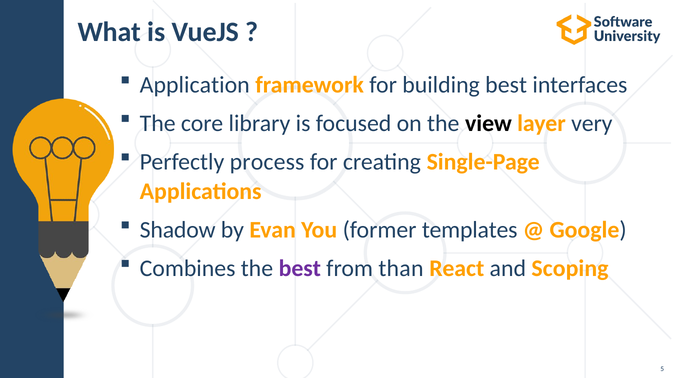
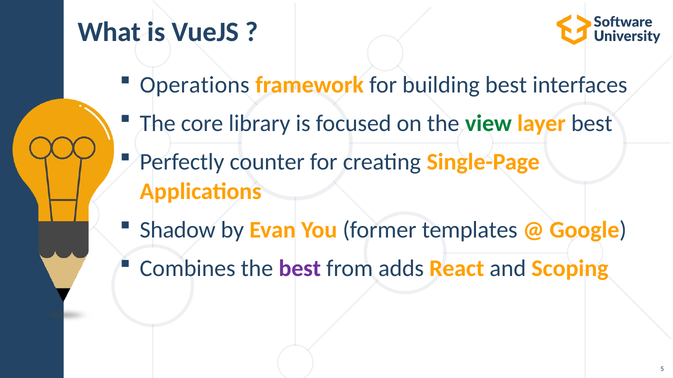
Application: Application -> Operations
view colour: black -> green
layer very: very -> best
process: process -> counter
than: than -> adds
